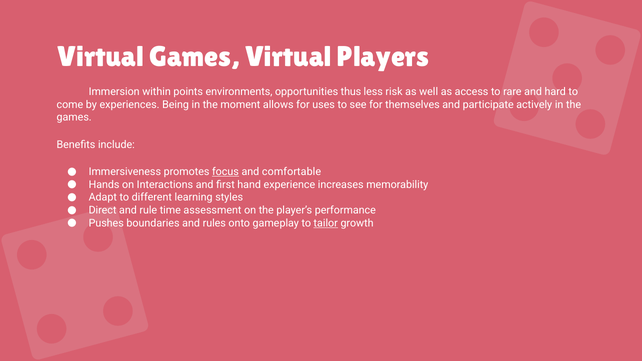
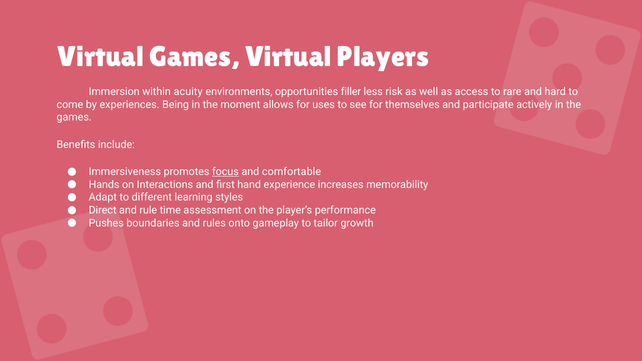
points: points -> acuity
thus: thus -> filler
tailor underline: present -> none
